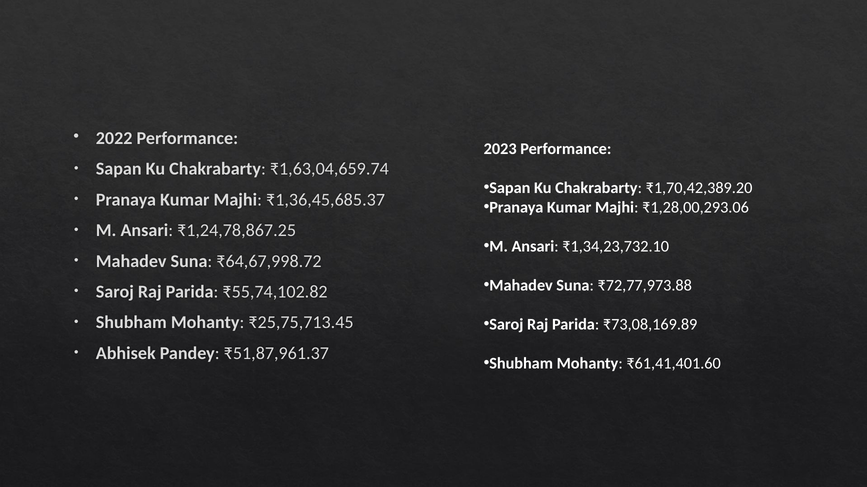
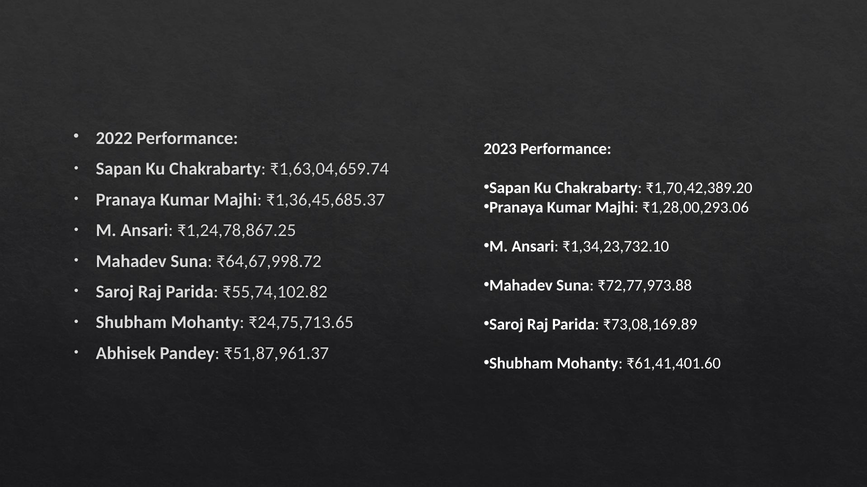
₹25,75,713.45: ₹25,75,713.45 -> ₹24,75,713.65
